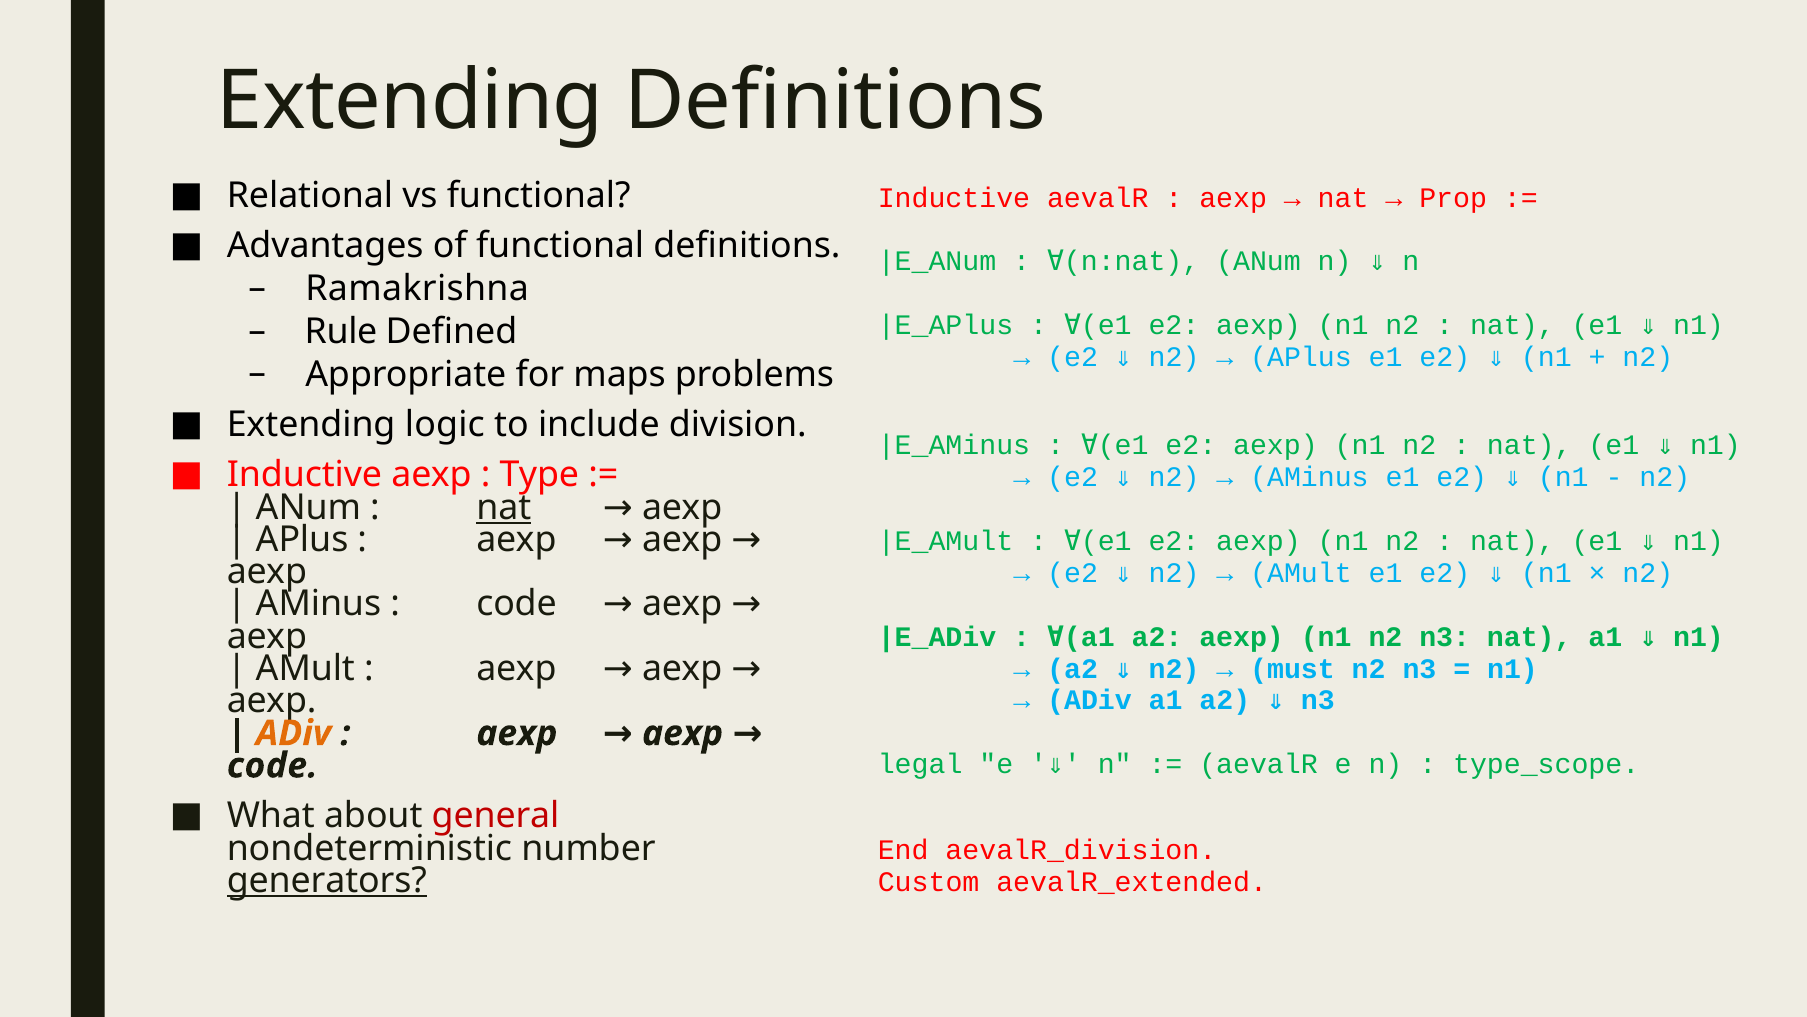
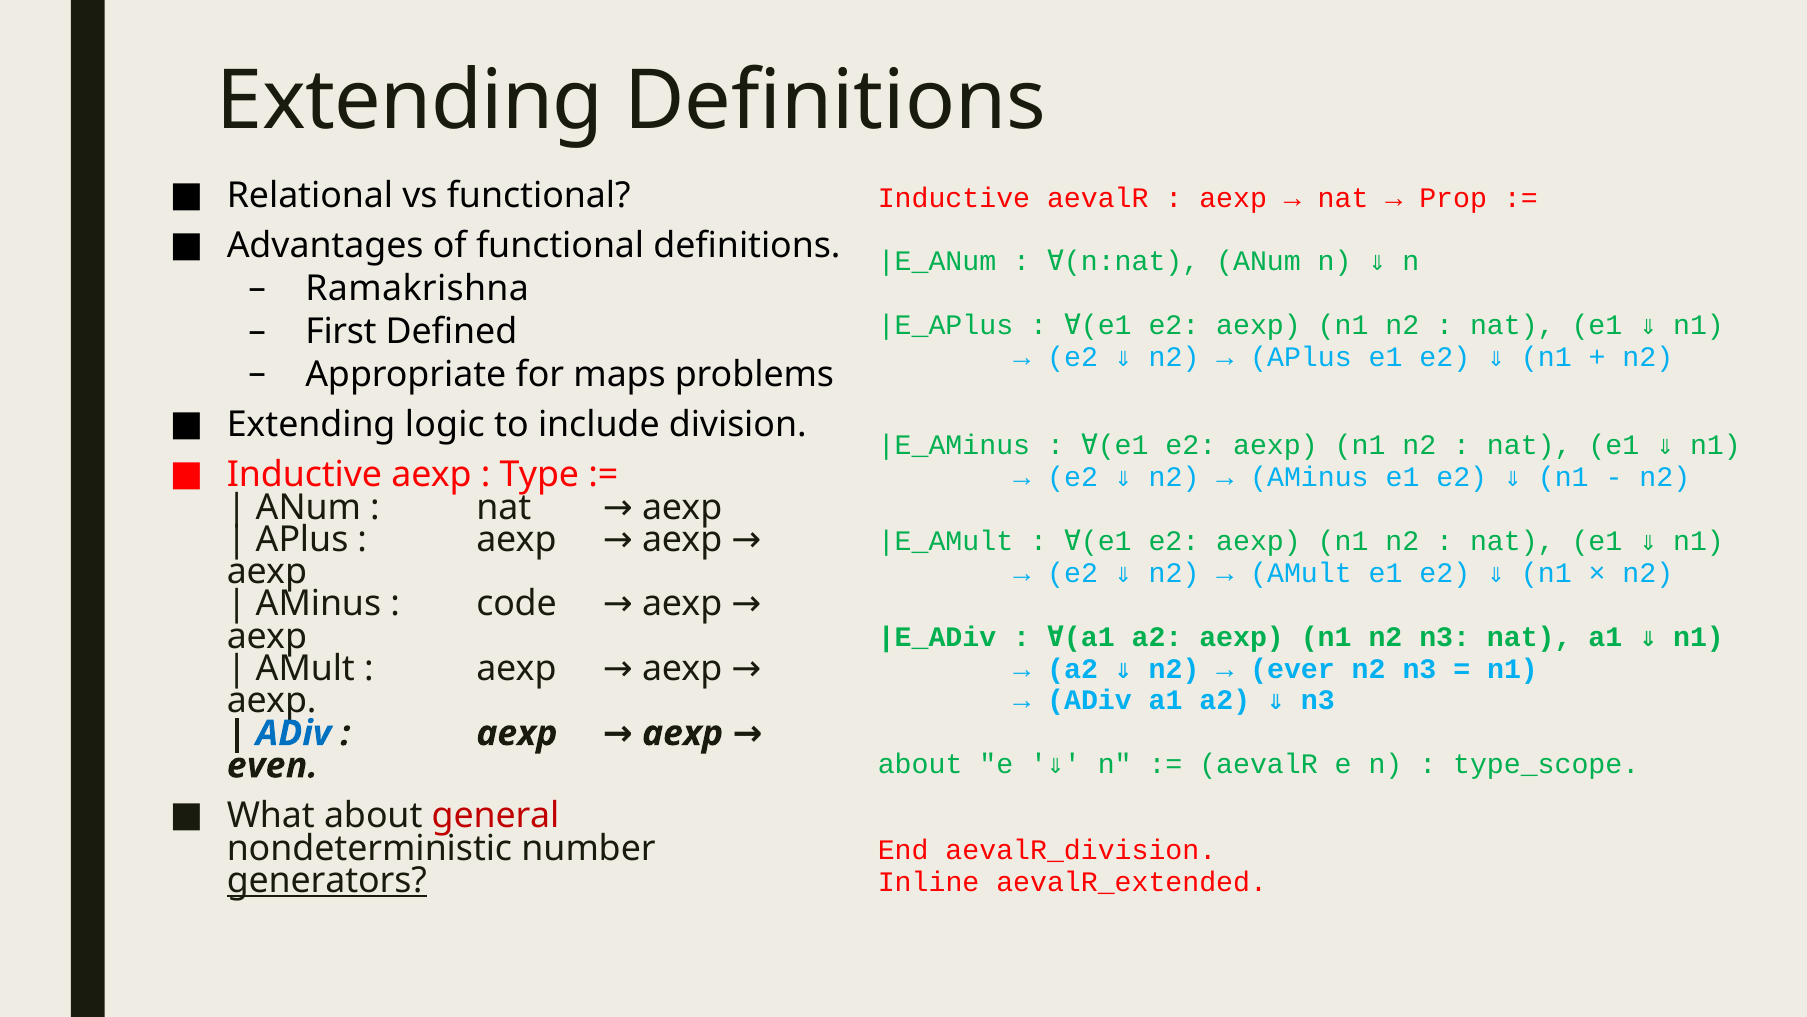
Rule: Rule -> First
nat at (504, 507) underline: present -> none
must: must -> ever
ADiv at (293, 733) colour: orange -> blue
legal at (920, 764): legal -> about
code at (272, 765): code -> even
Custom: Custom -> Inline
